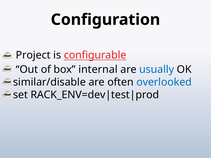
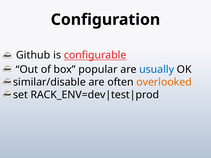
Project: Project -> Github
internal: internal -> popular
overlooked colour: blue -> orange
